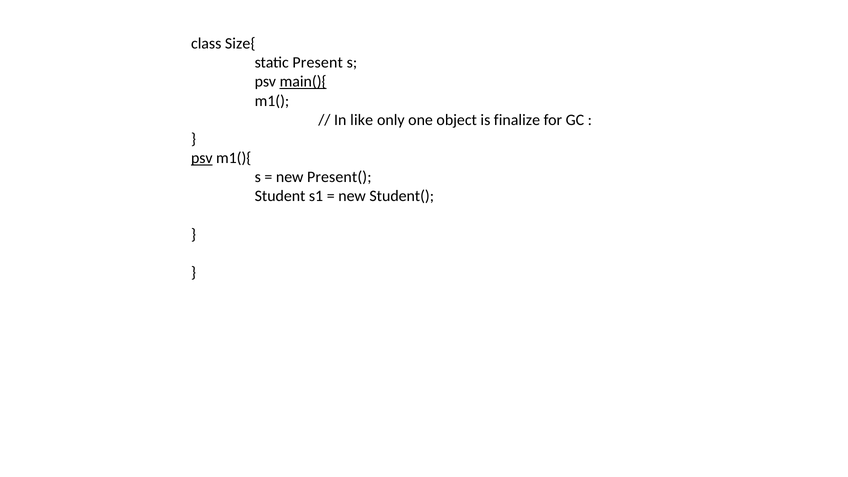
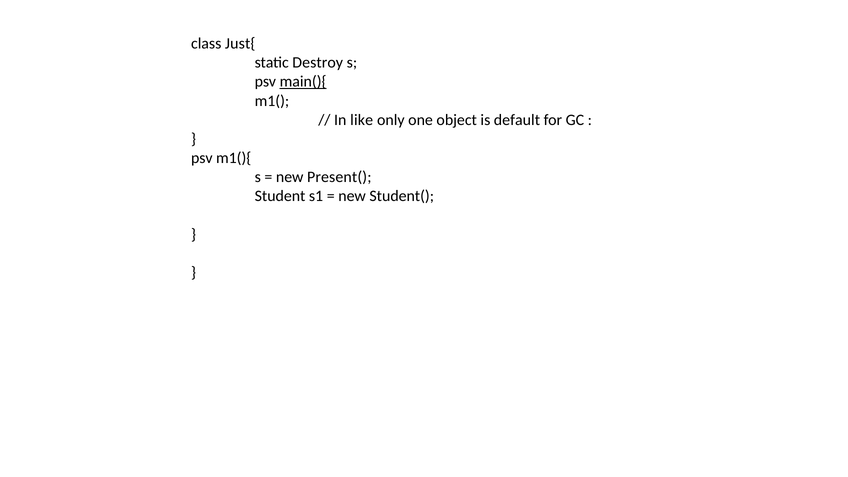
Size{: Size{ -> Just{
Present: Present -> Destroy
finalize: finalize -> default
psv at (202, 158) underline: present -> none
